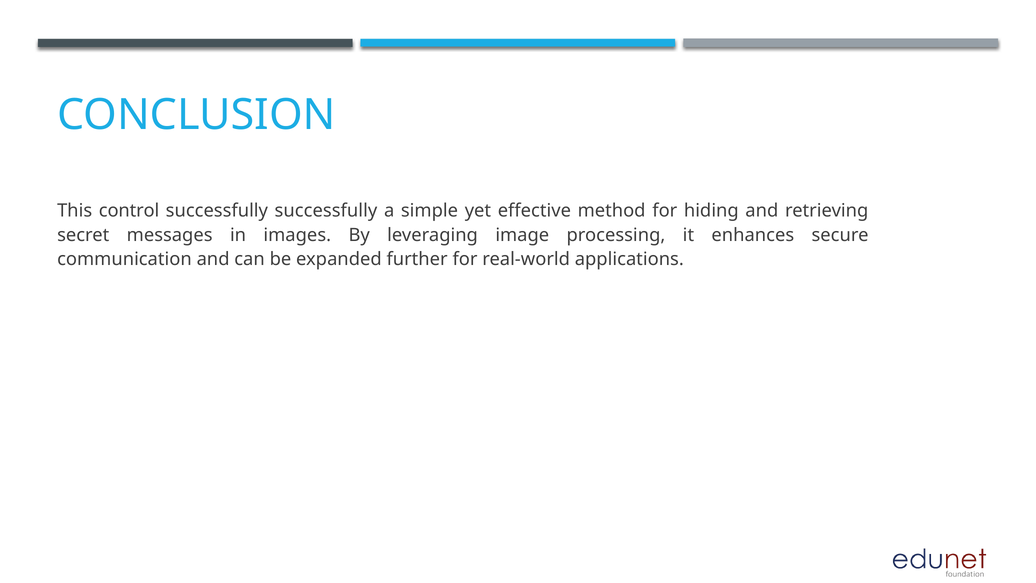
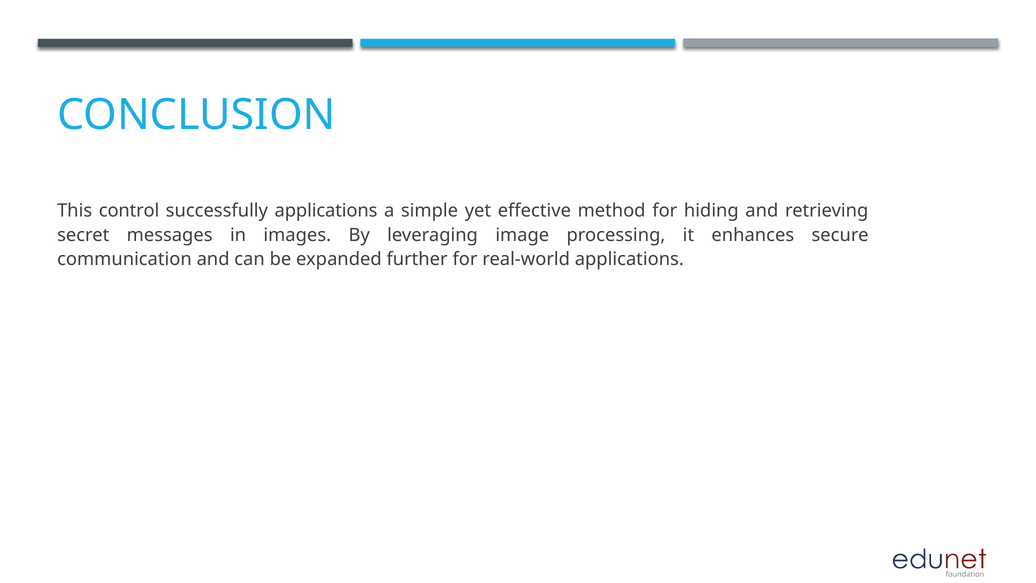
successfully successfully: successfully -> applications
